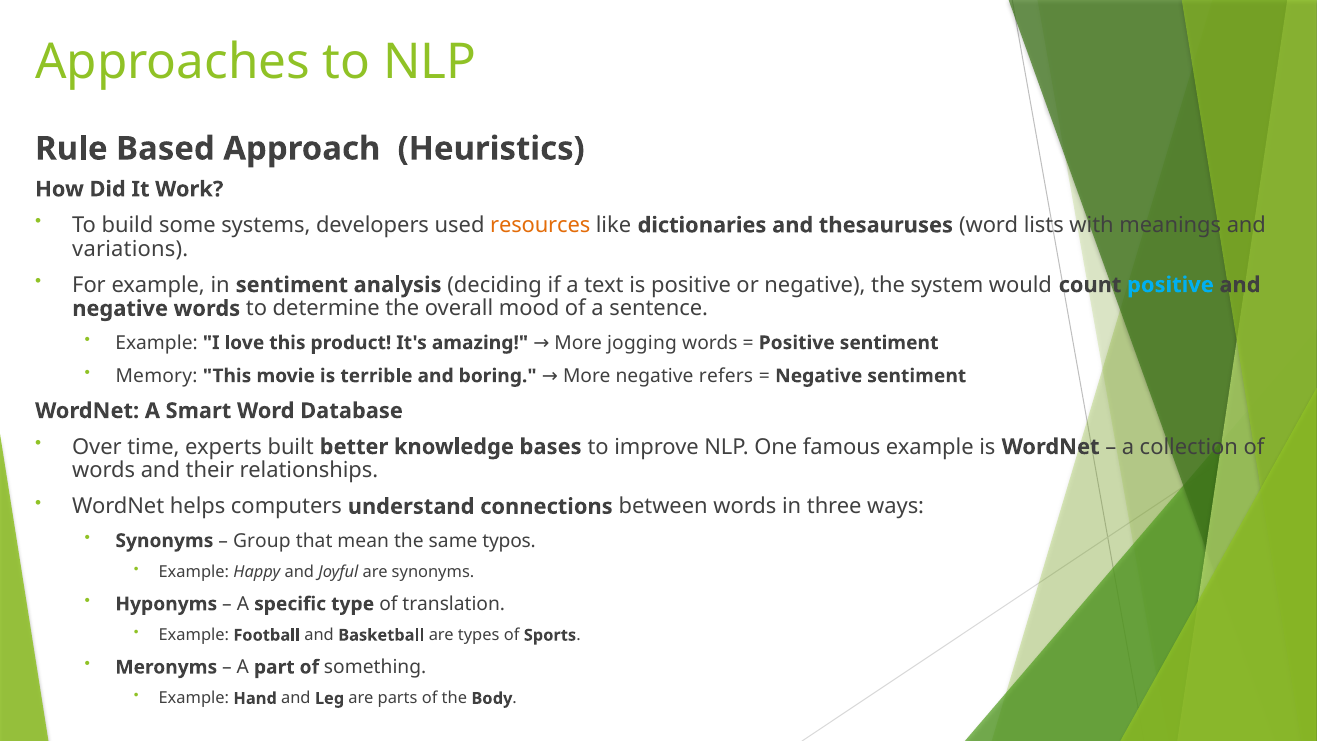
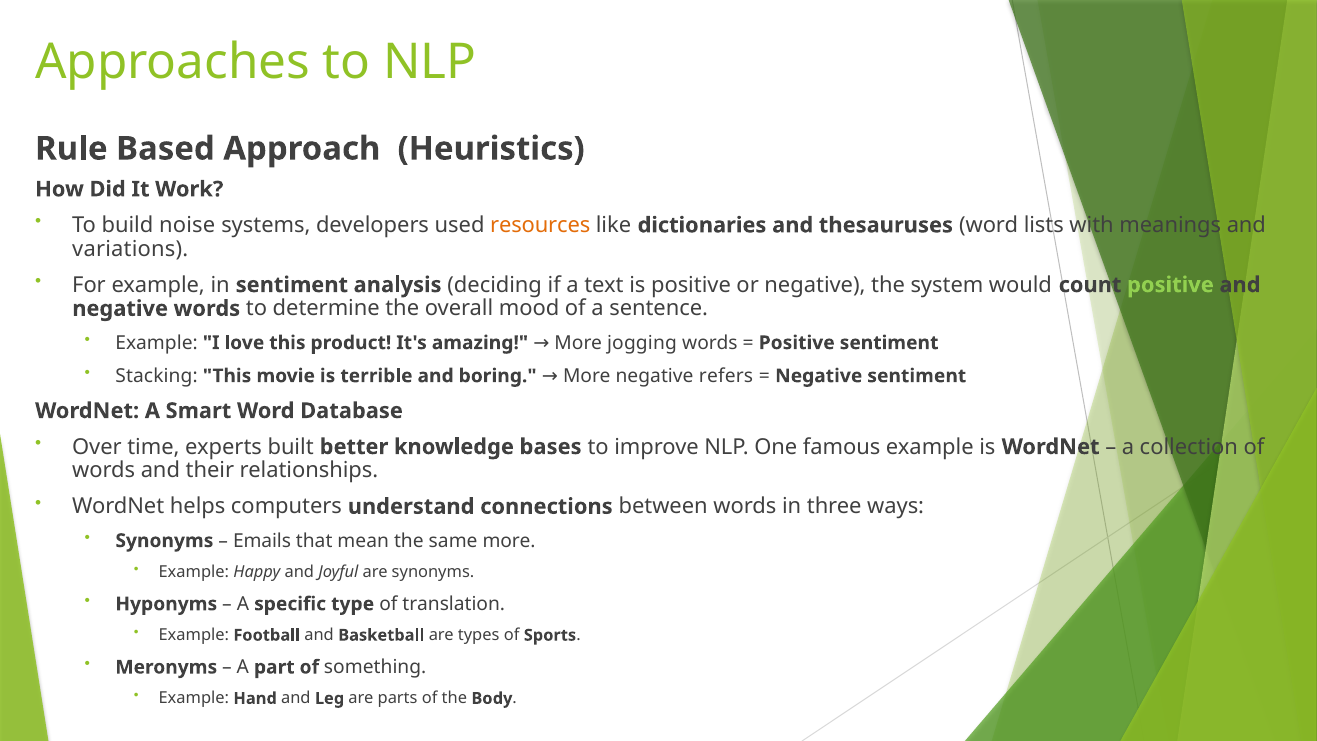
some: some -> noise
positive at (1170, 285) colour: light blue -> light green
Memory: Memory -> Stacking
Group: Group -> Emails
same typos: typos -> more
